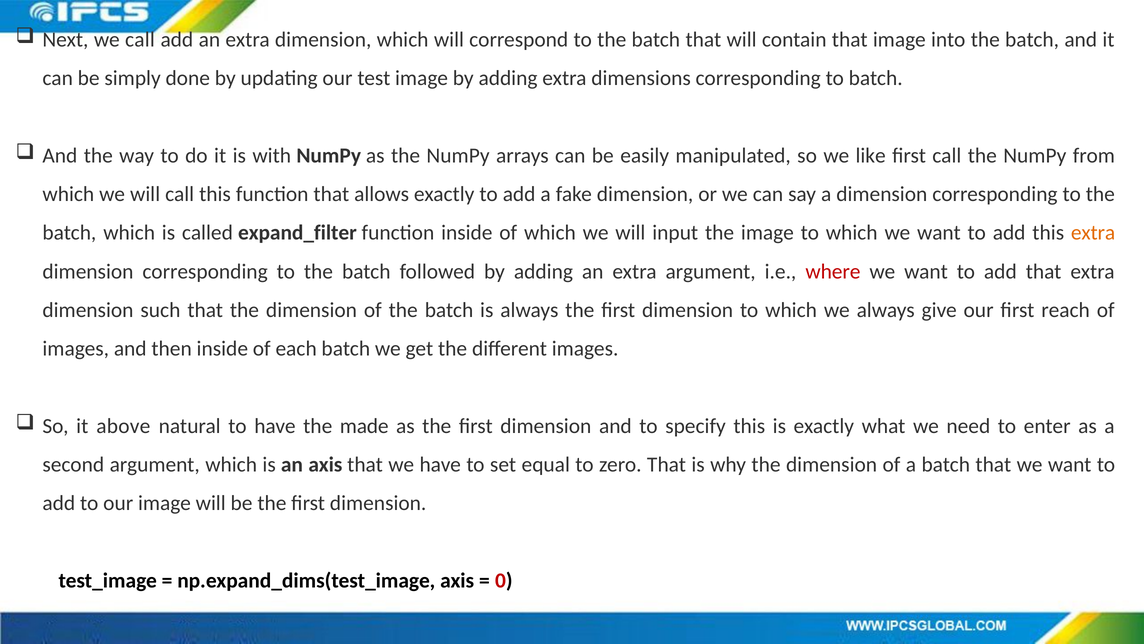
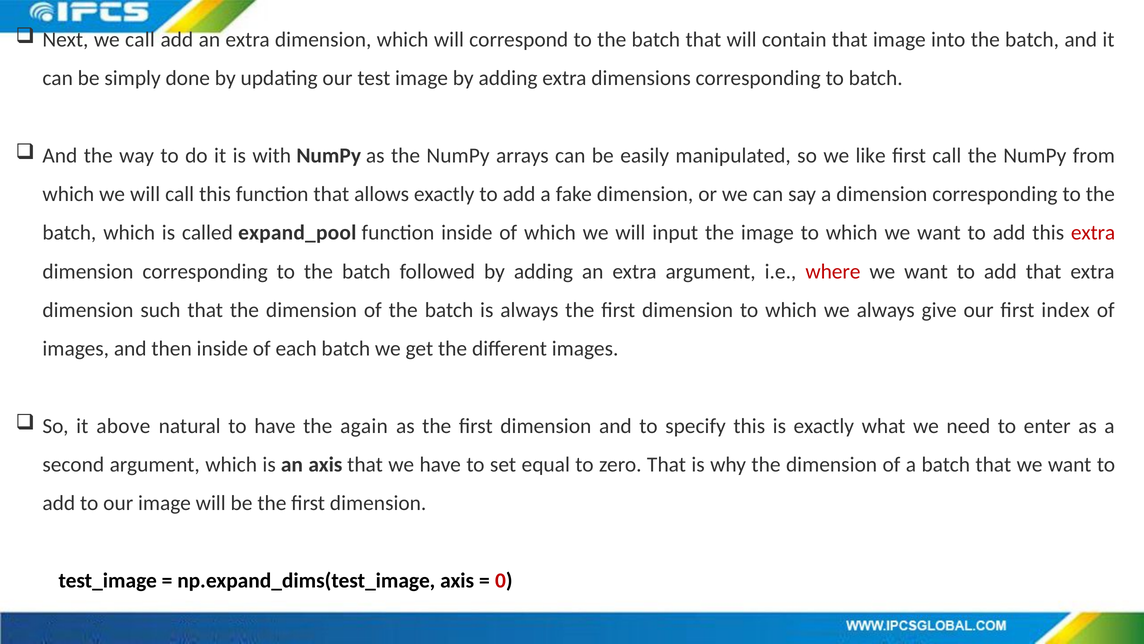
expand_filter: expand_filter -> expand_pool
extra at (1093, 233) colour: orange -> red
reach: reach -> index
made: made -> again
